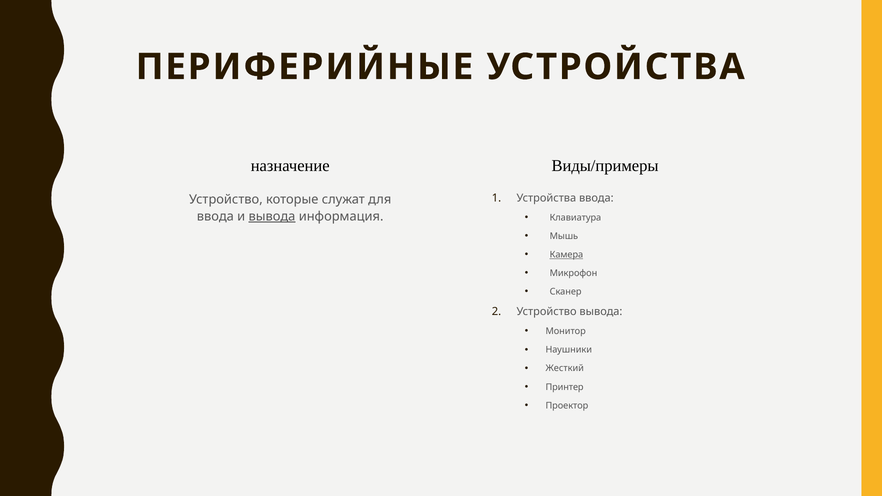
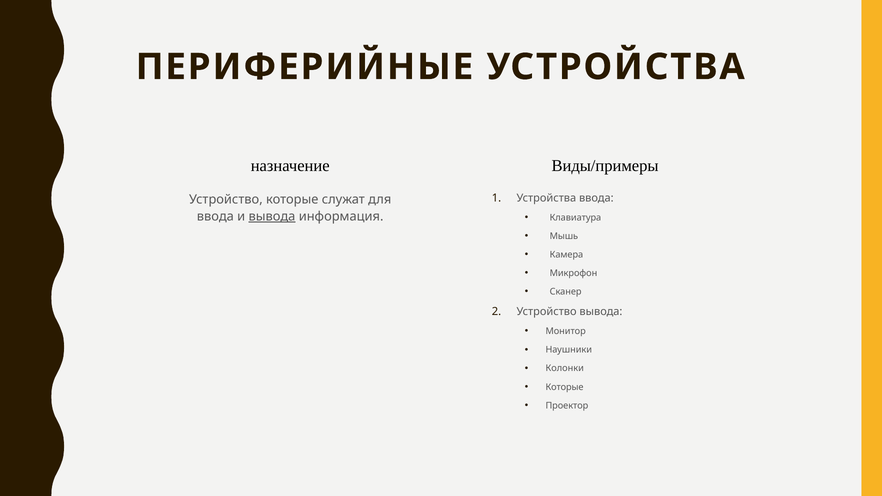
Камера underline: present -> none
Жесткий: Жесткий -> Колонки
Принтер at (565, 387): Принтер -> Которые
